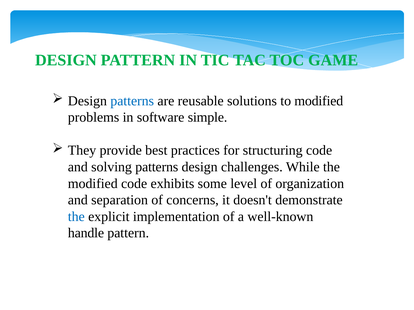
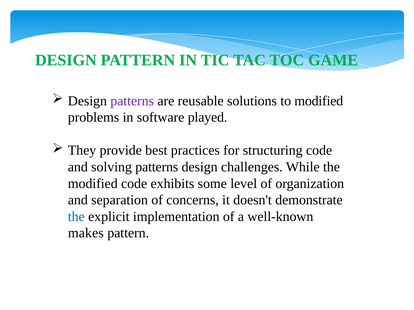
patterns at (132, 101) colour: blue -> purple
simple: simple -> played
handle: handle -> makes
